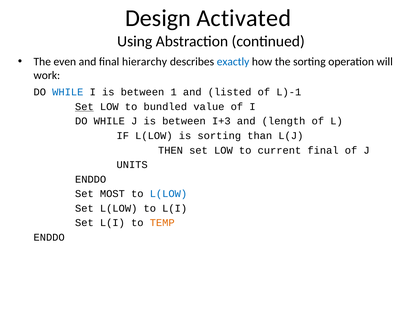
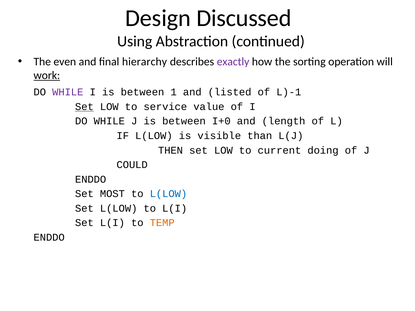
Activated: Activated -> Discussed
exactly colour: blue -> purple
work underline: none -> present
WHILE at (68, 92) colour: blue -> purple
bundled: bundled -> service
I+3: I+3 -> I+0
is sorting: sorting -> visible
current final: final -> doing
UNITS: UNITS -> COULD
